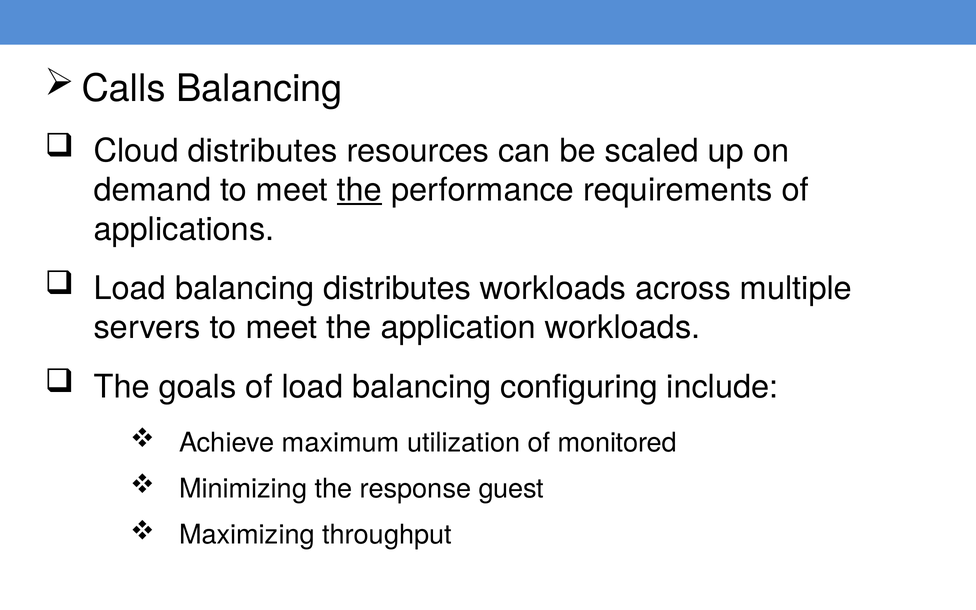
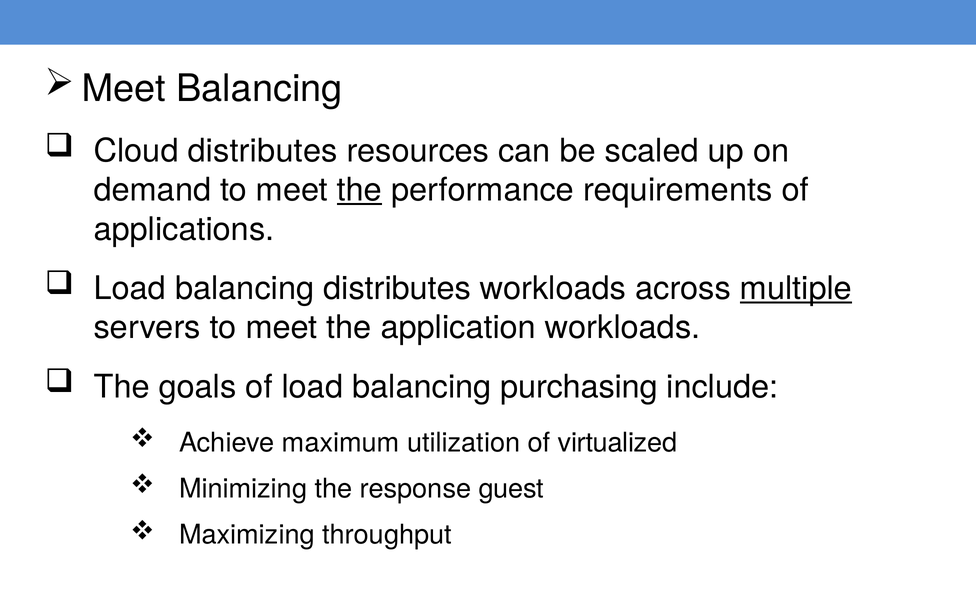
Calls at (124, 89): Calls -> Meet
multiple underline: none -> present
configuring: configuring -> purchasing
monitored: monitored -> virtualized
